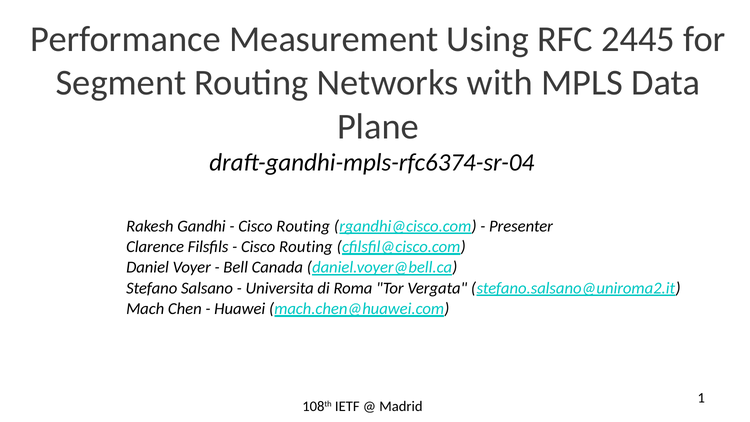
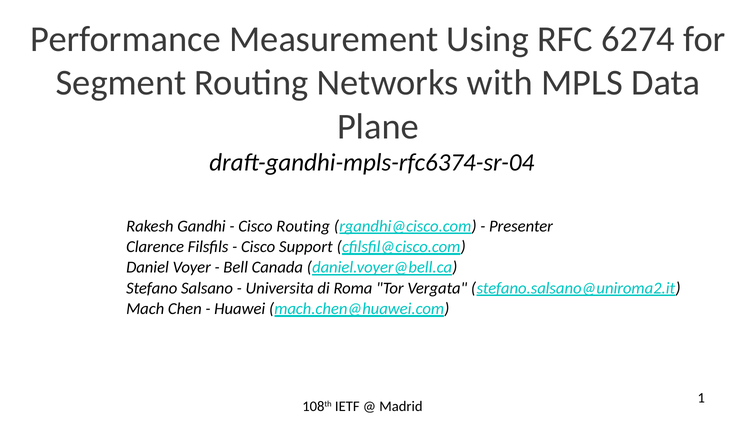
2445: 2445 -> 6274
Routing at (306, 247): Routing -> Support
